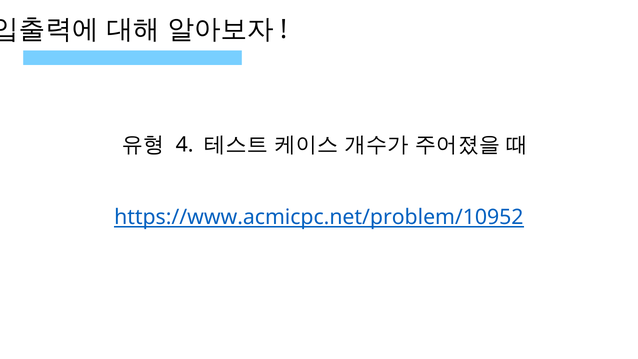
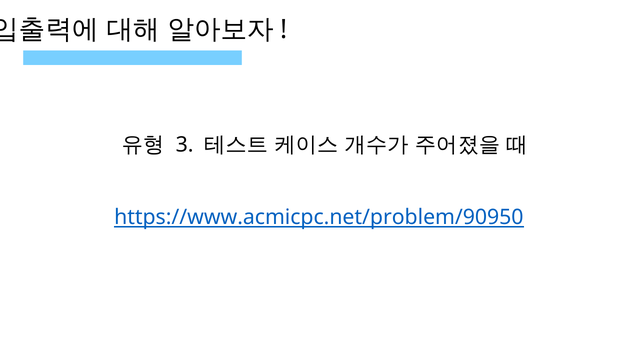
4: 4 -> 3
https://www.acmicpc.net/problem/10952: https://www.acmicpc.net/problem/10952 -> https://www.acmicpc.net/problem/90950
